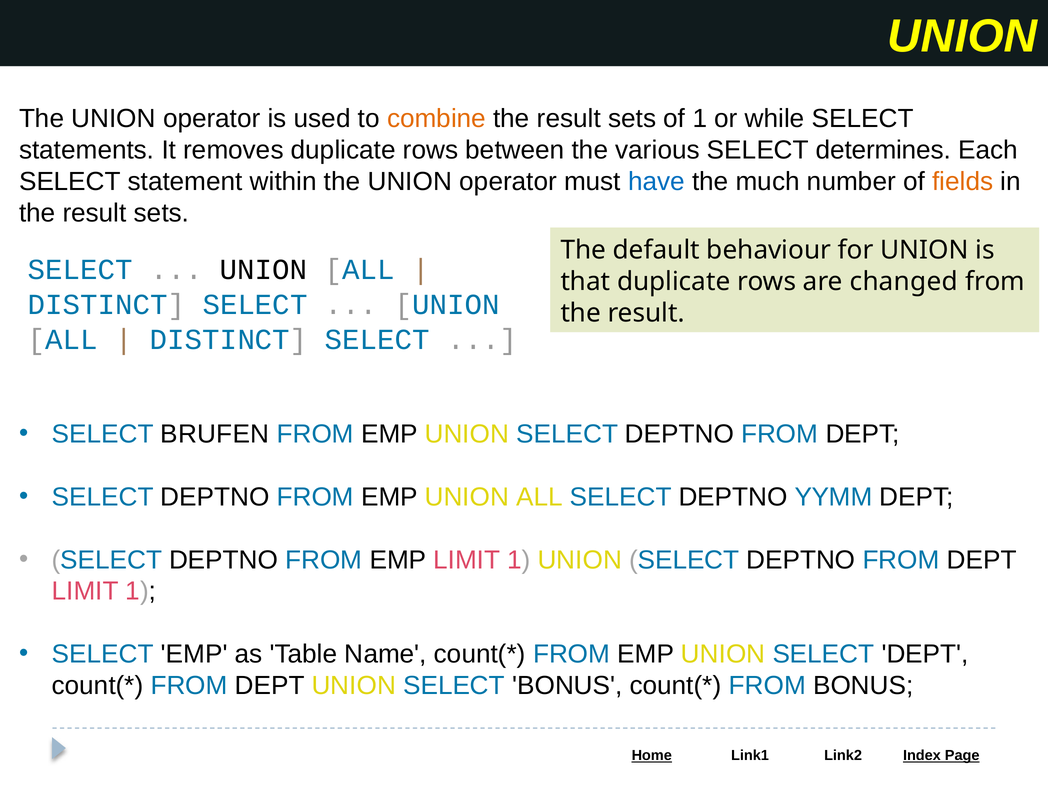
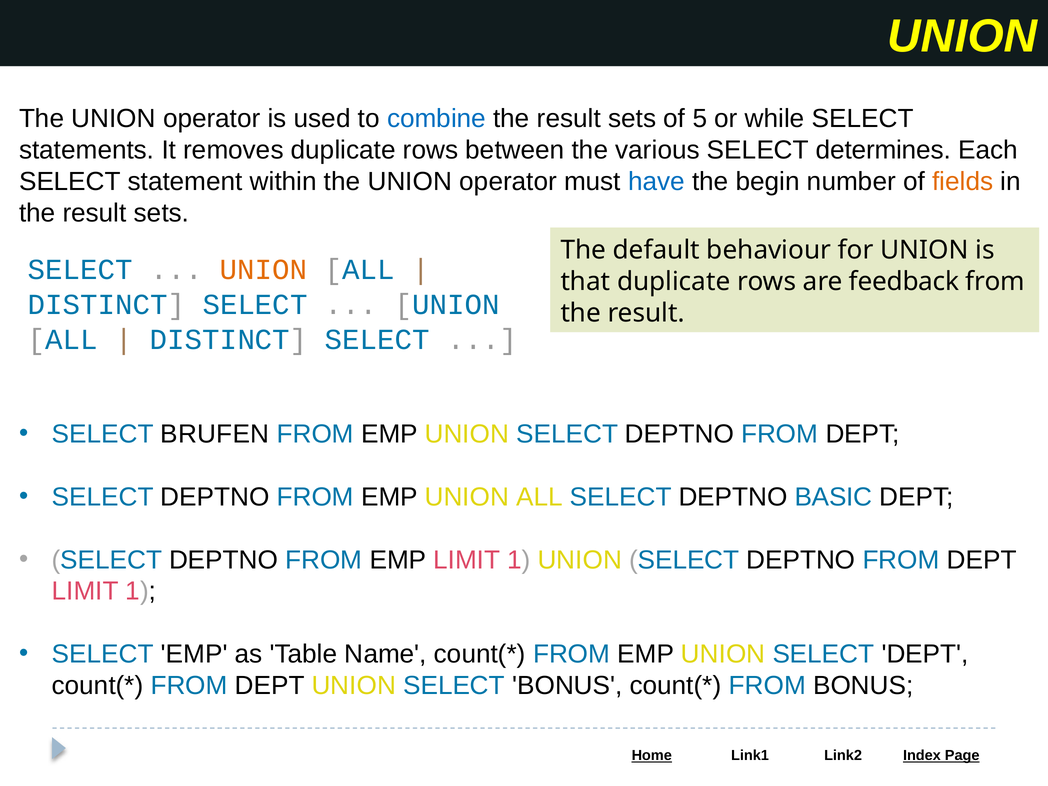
combine colour: orange -> blue
of 1: 1 -> 5
much: much -> begin
UNION at (264, 270) colour: black -> orange
changed: changed -> feedback
YYMM: YYMM -> BASIC
